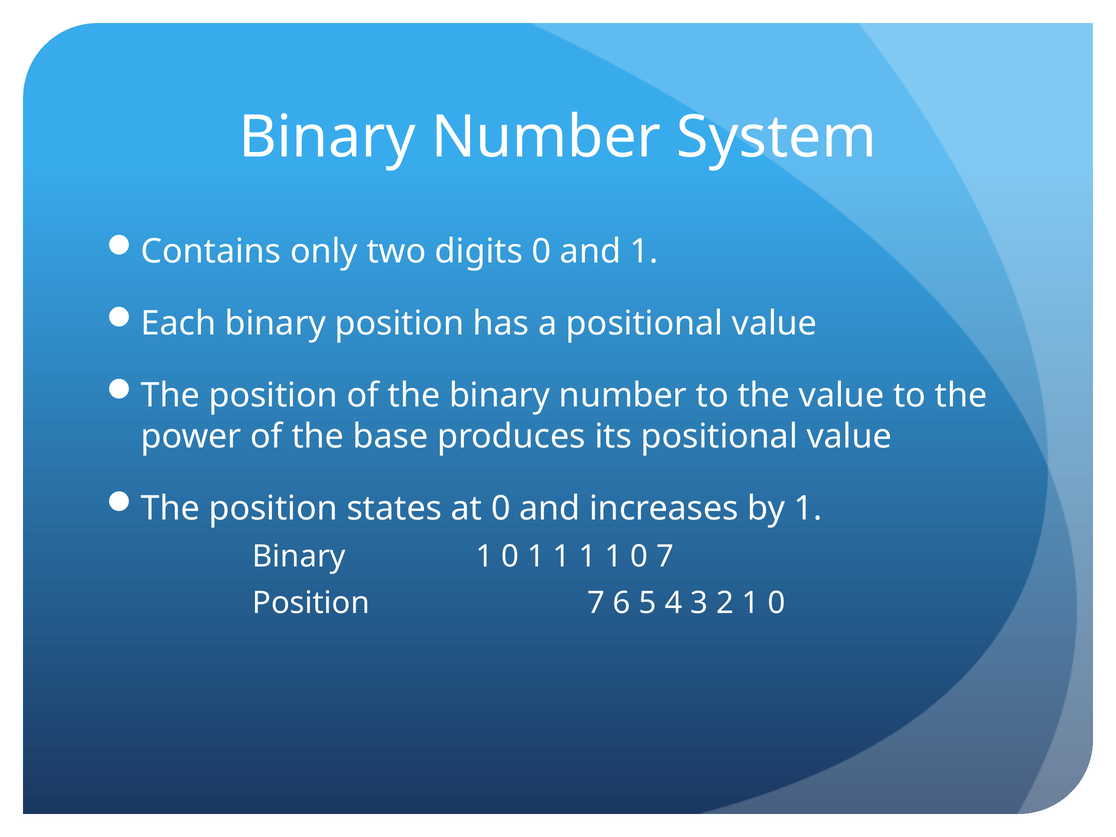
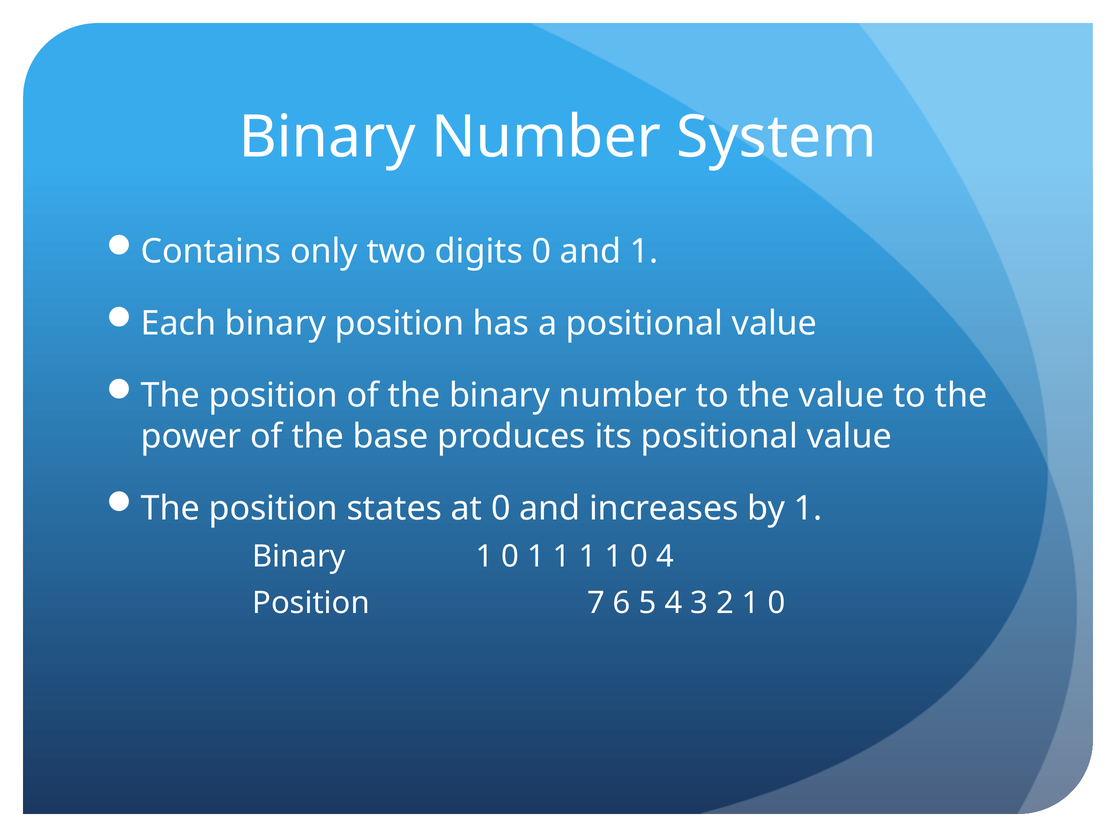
0 7: 7 -> 4
